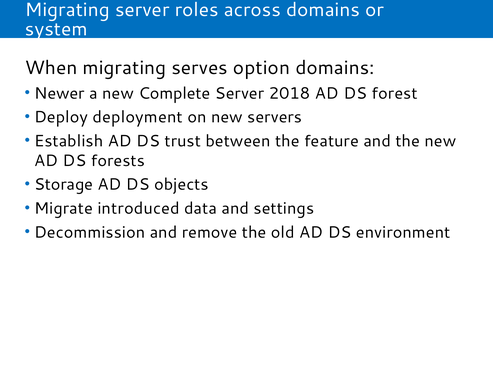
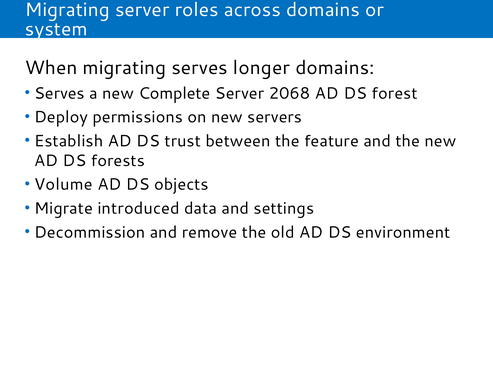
option: option -> longer
Newer at (59, 93): Newer -> Serves
2018: 2018 -> 2068
deployment: deployment -> permissions
Storage: Storage -> Volume
